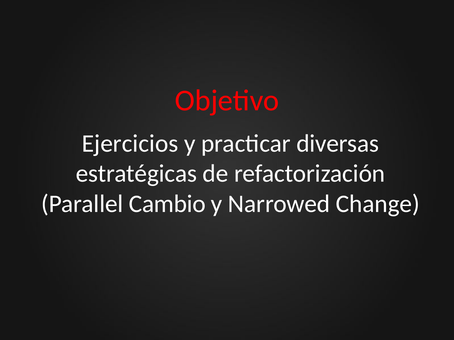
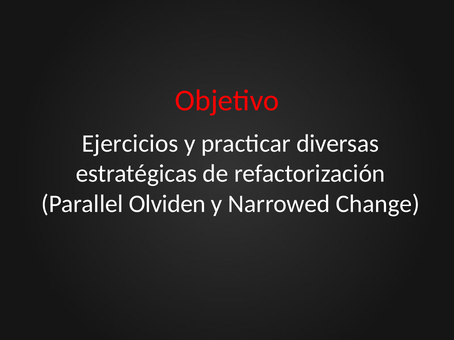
Cambio: Cambio -> Olviden
